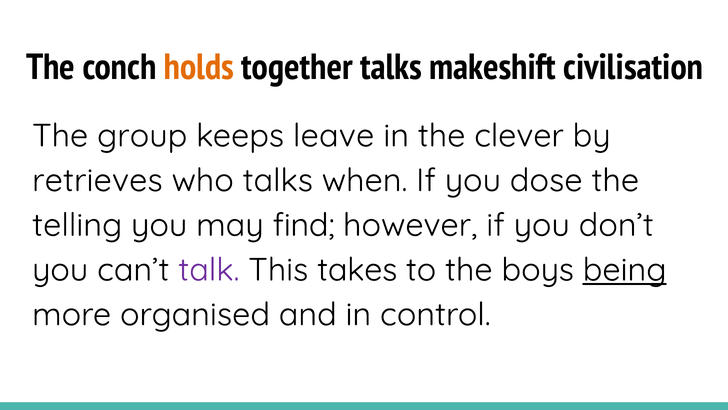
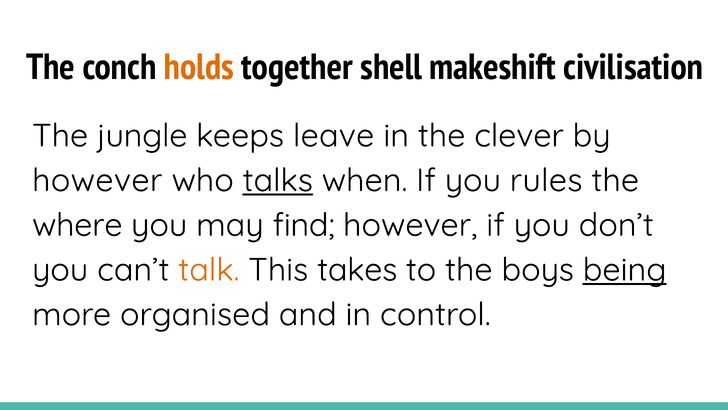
together talks: talks -> shell
group: group -> jungle
retrieves at (97, 180): retrieves -> however
talks at (278, 180) underline: none -> present
dose: dose -> rules
telling: telling -> where
talk colour: purple -> orange
